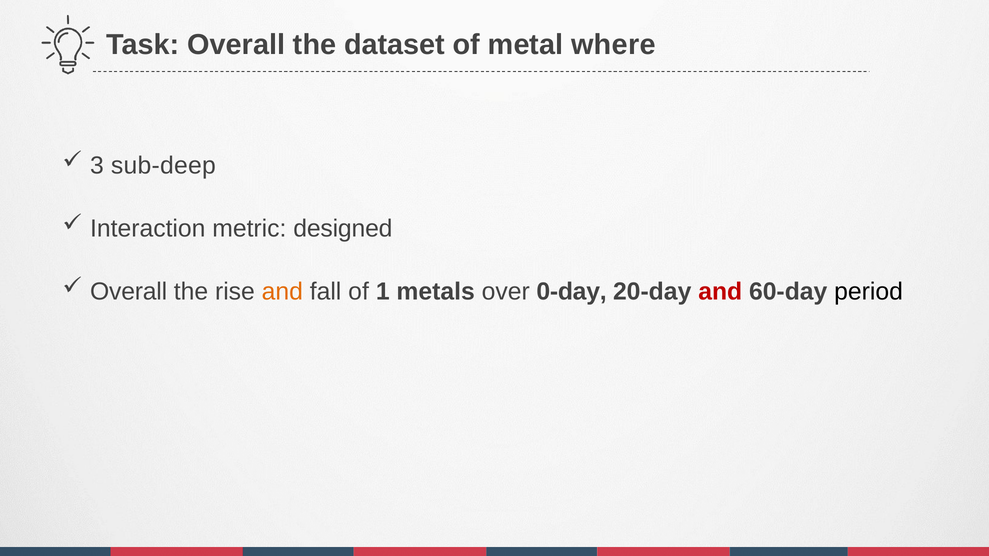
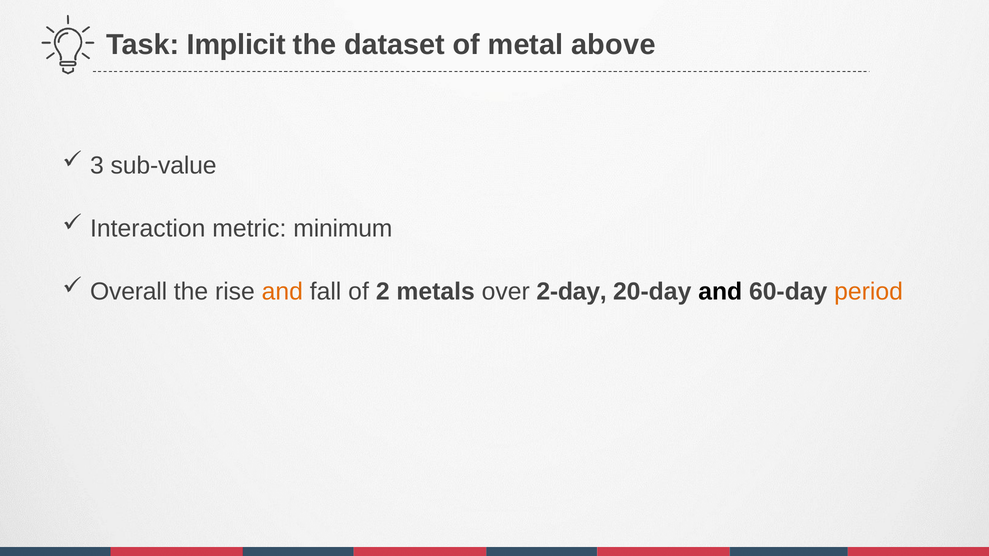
Task Overall: Overall -> Implicit
where: where -> above
sub-deep: sub-deep -> sub-value
designed: designed -> minimum
1: 1 -> 2
0-day: 0-day -> 2-day
and at (720, 292) colour: red -> black
period colour: black -> orange
